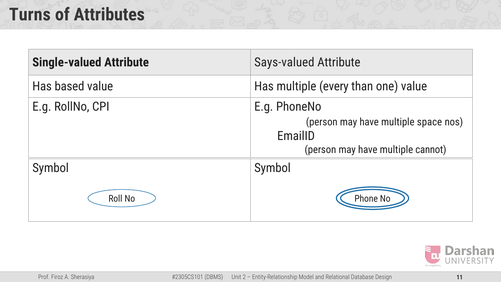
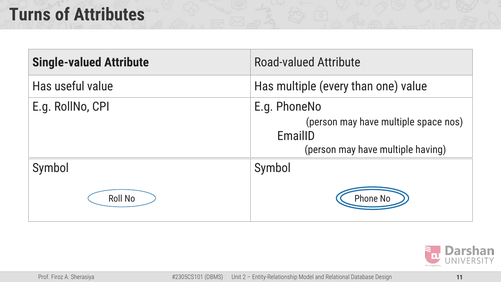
Says-valued: Says-valued -> Road-valued
based: based -> useful
cannot: cannot -> having
